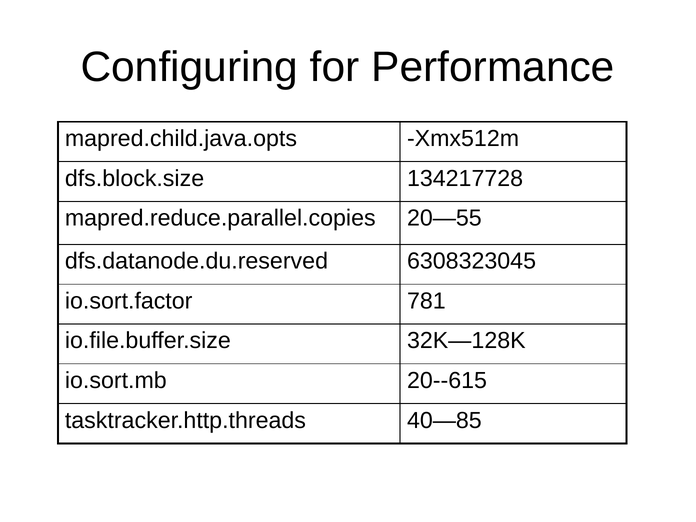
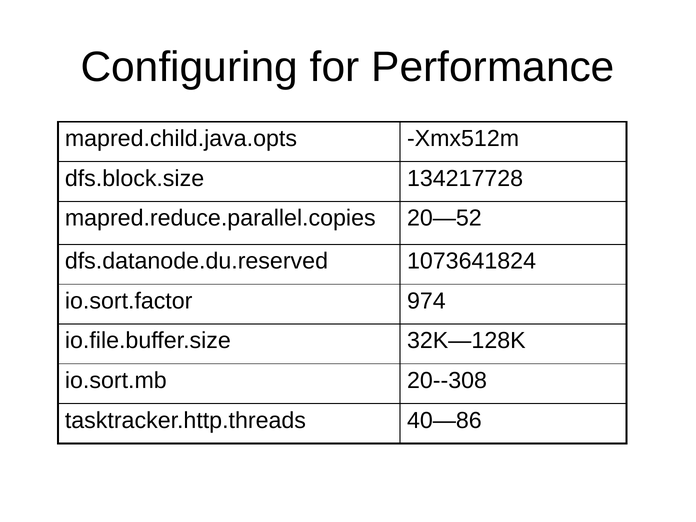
20—55: 20—55 -> 20—52
6308323045: 6308323045 -> 1073641824
781: 781 -> 974
20--615: 20--615 -> 20--308
40—85: 40—85 -> 40—86
